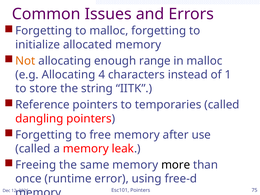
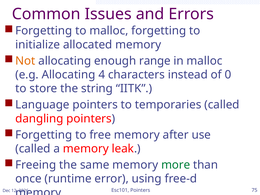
1: 1 -> 0
Reference: Reference -> Language
more colour: black -> green
